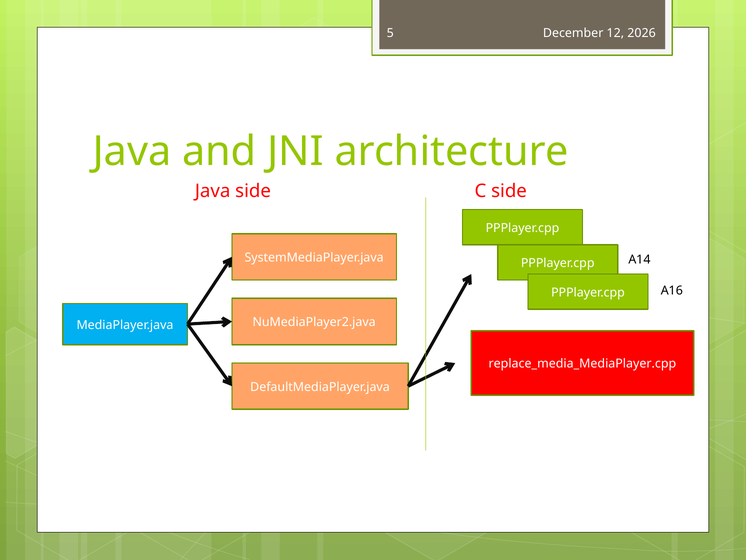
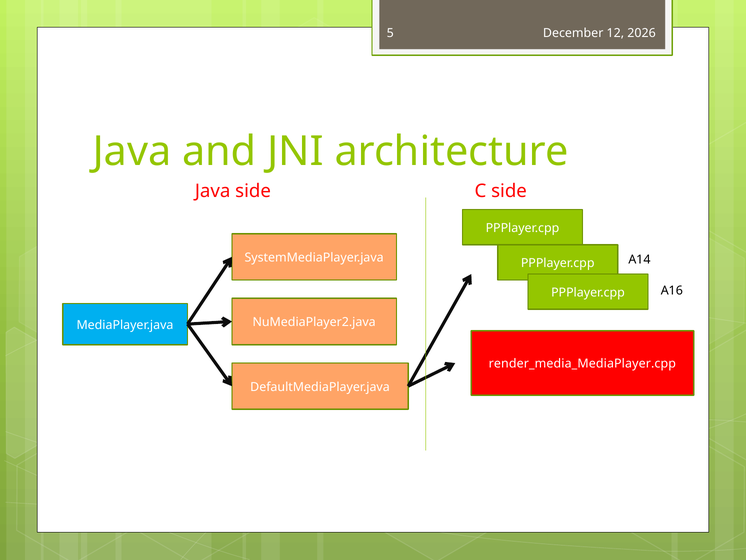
replace_media_MediaPlayer.cpp: replace_media_MediaPlayer.cpp -> render_media_MediaPlayer.cpp
